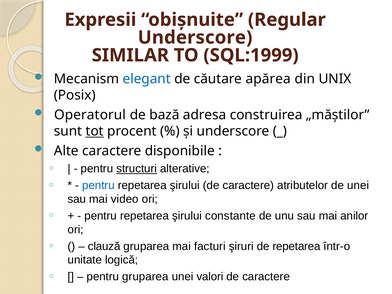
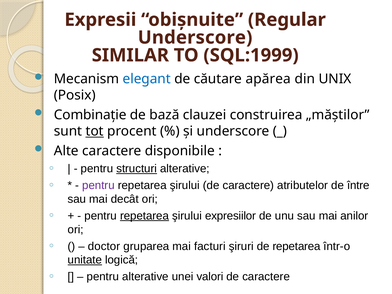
Operatorul: Operatorul -> Combinație
adresa: adresa -> clauzei
pentru at (98, 185) colour: blue -> purple
de unei: unei -> între
video: video -> decât
repetarea at (144, 216) underline: none -> present
constante: constante -> expresiilor
clauză: clauză -> doctor
unitate underline: none -> present
pentru gruparea: gruparea -> alterative
